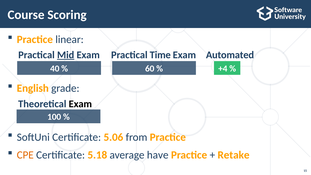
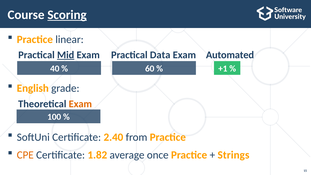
Scoring underline: none -> present
Time: Time -> Data
+4: +4 -> +1
Exam at (80, 104) colour: black -> orange
5.06: 5.06 -> 2.40
5.18: 5.18 -> 1.82
have: have -> once
Retake: Retake -> Strings
